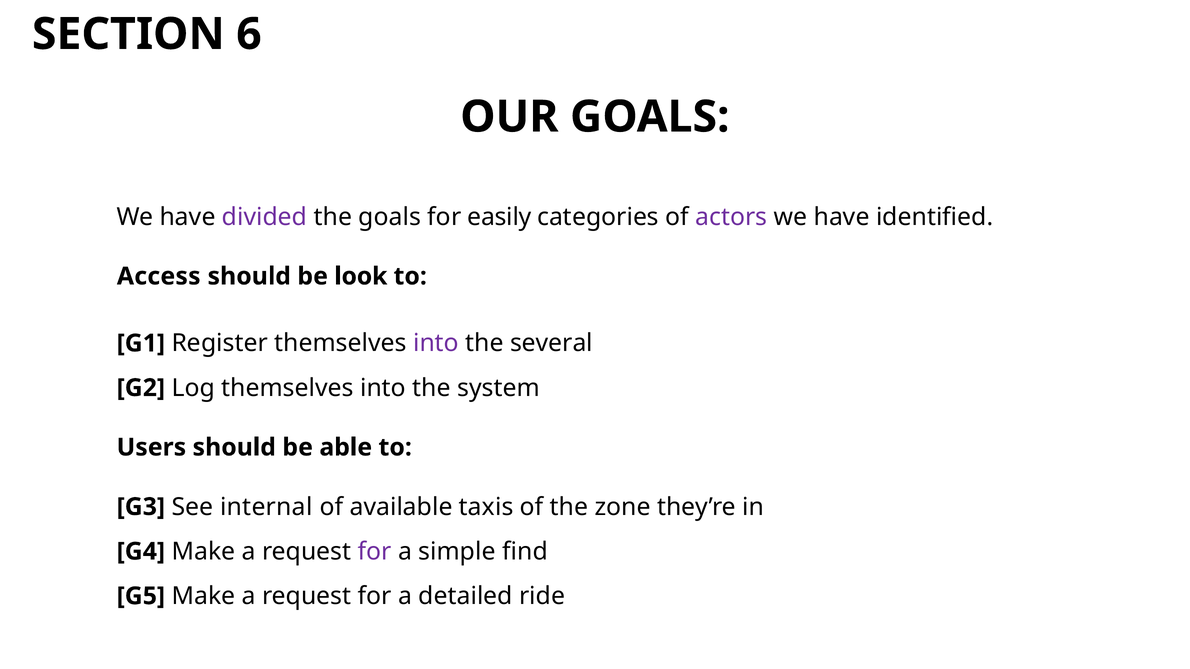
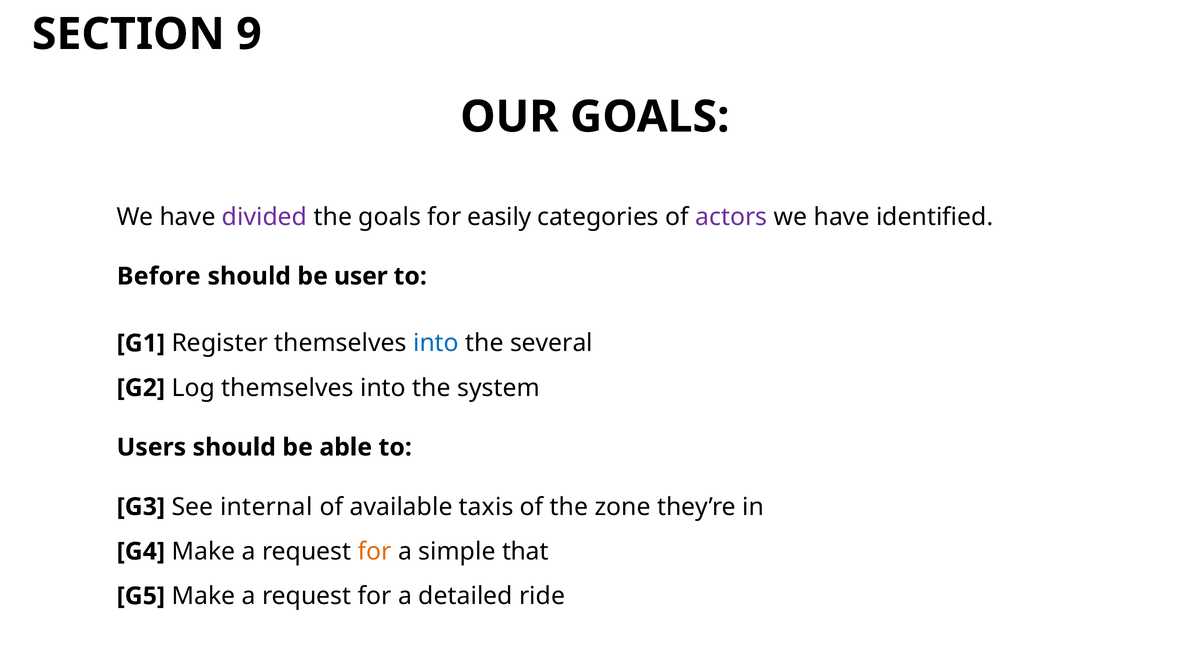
6: 6 -> 9
Access: Access -> Before
look: look -> user
into at (436, 343) colour: purple -> blue
for at (375, 552) colour: purple -> orange
find: find -> that
